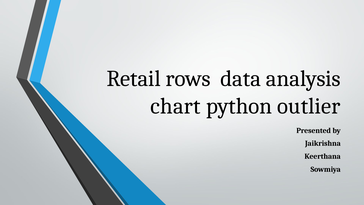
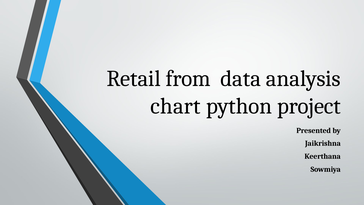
rows: rows -> from
outlier: outlier -> project
